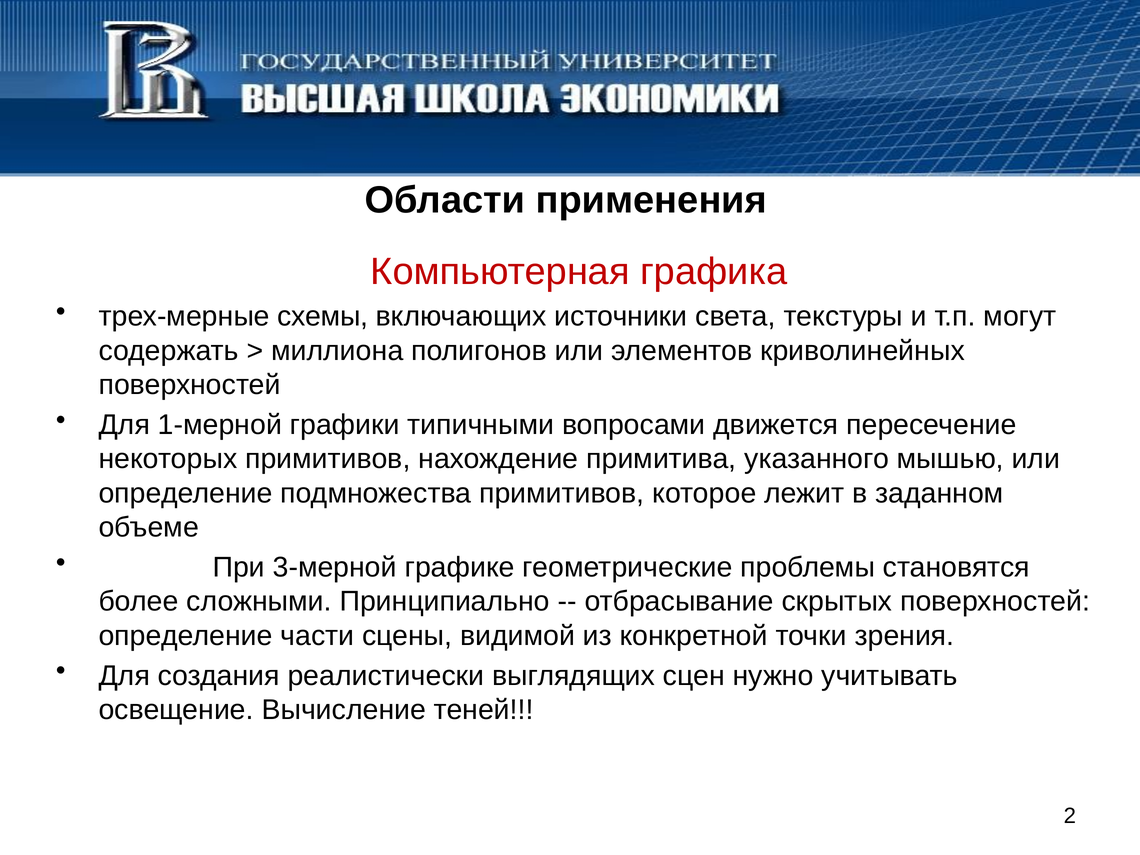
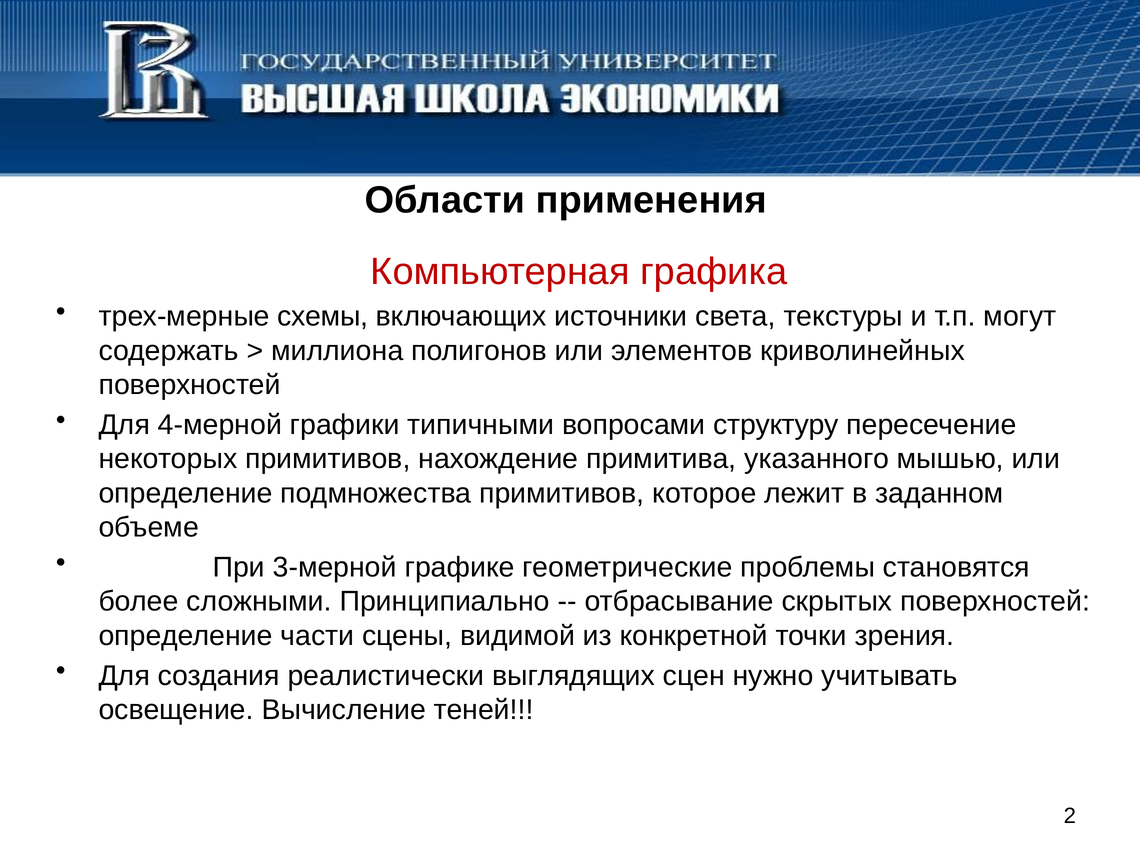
1-мерной: 1-мерной -> 4-мерной
движется: движется -> структуру
